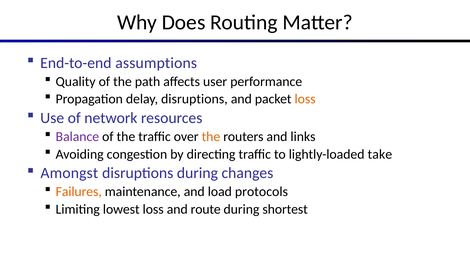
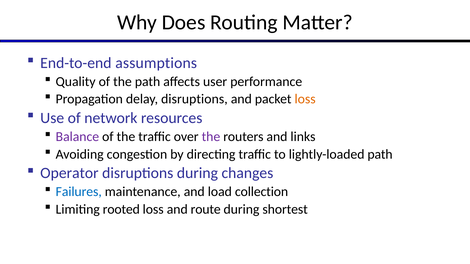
the at (211, 137) colour: orange -> purple
lightly-loaded take: take -> path
Amongst: Amongst -> Operator
Failures colour: orange -> blue
protocols: protocols -> collection
lowest: lowest -> rooted
